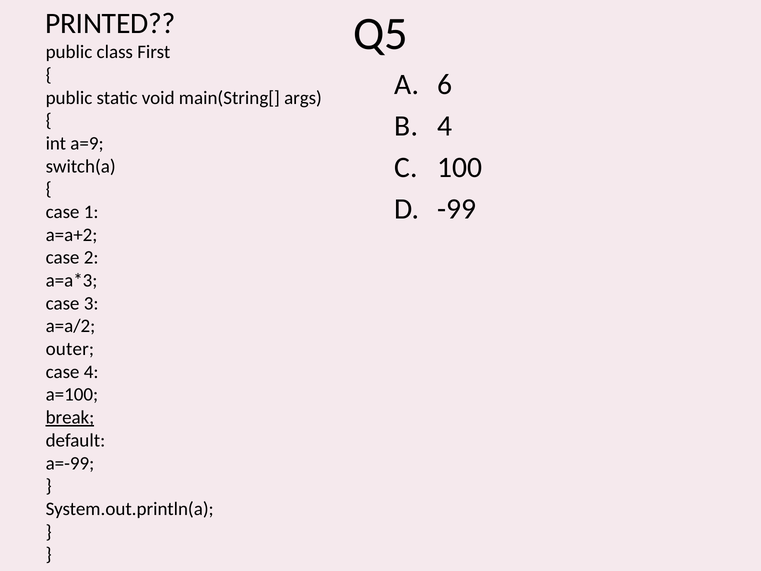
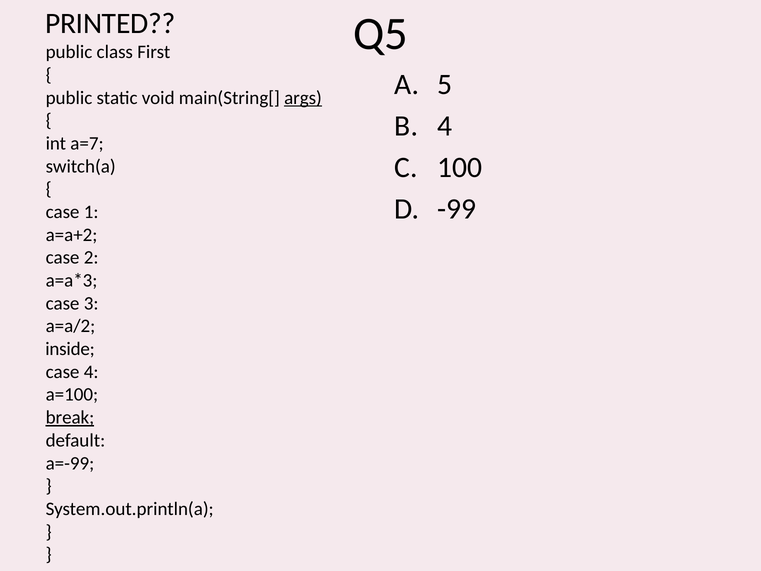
6: 6 -> 5
args underline: none -> present
a=9: a=9 -> a=7
outer: outer -> inside
